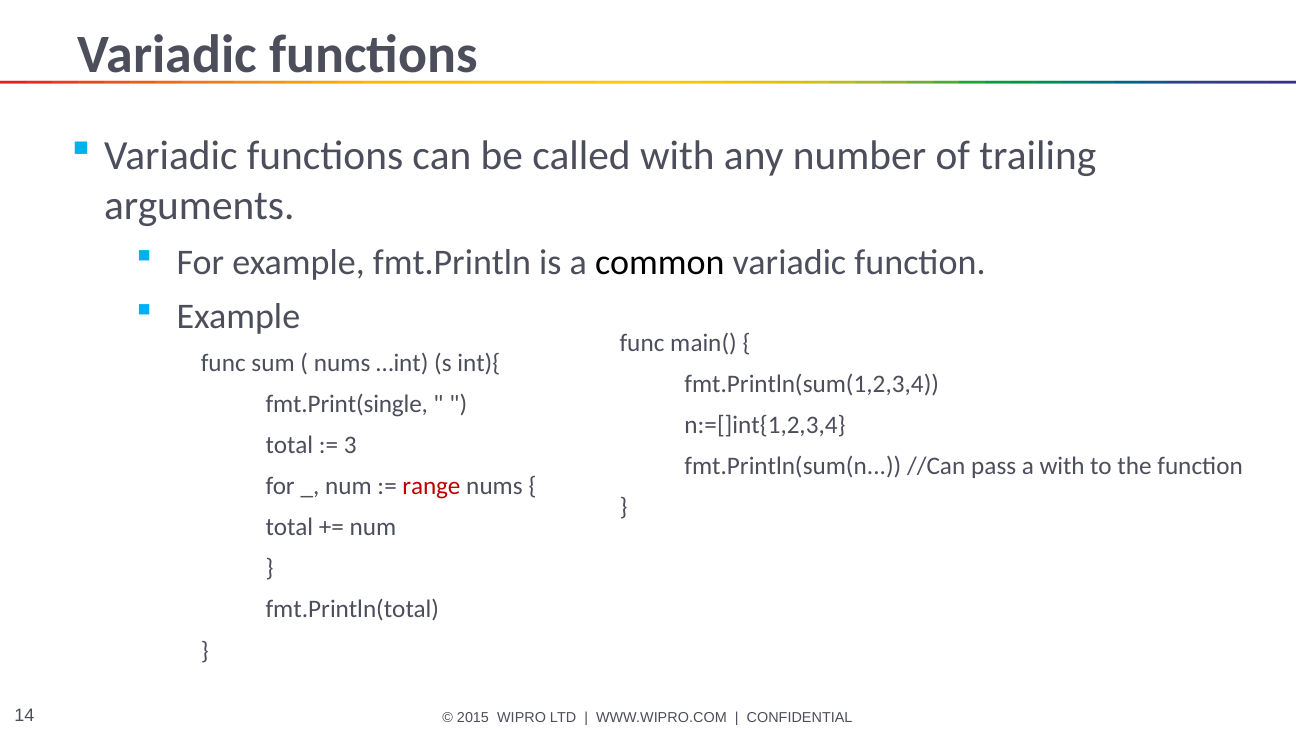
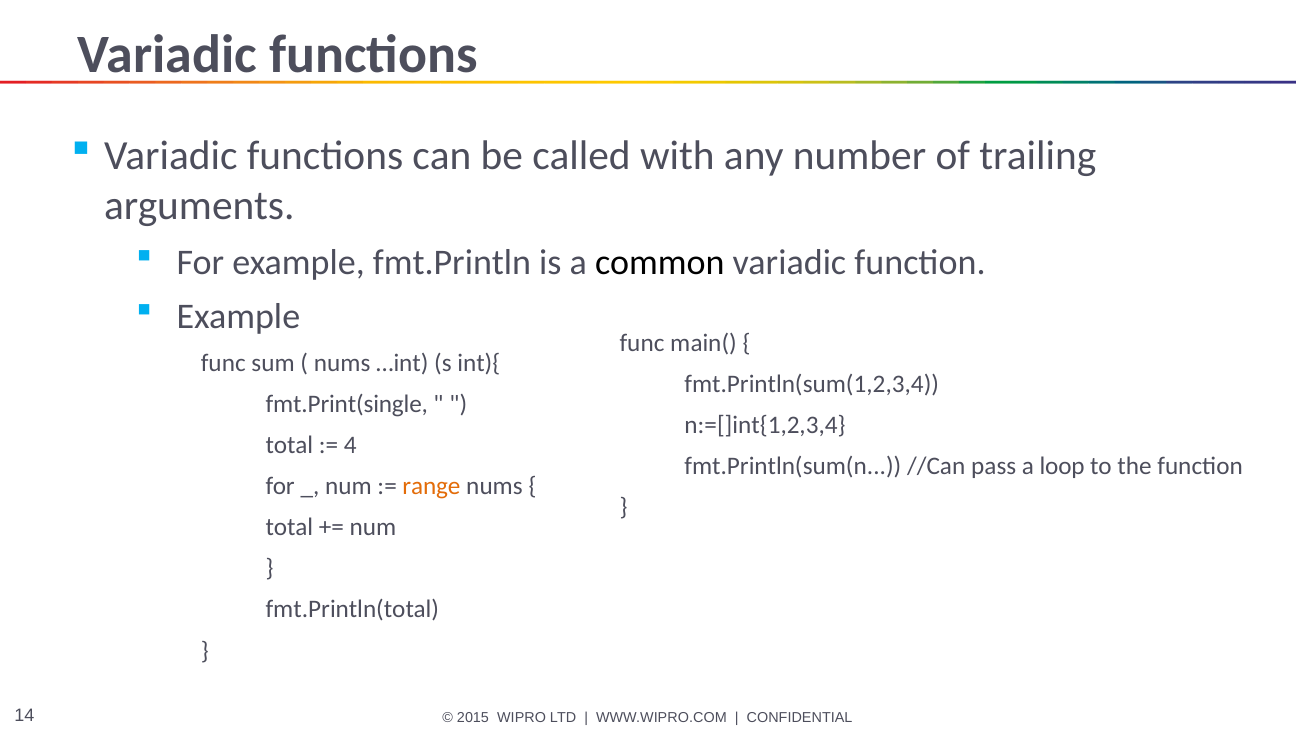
3: 3 -> 4
a with: with -> loop
range colour: red -> orange
